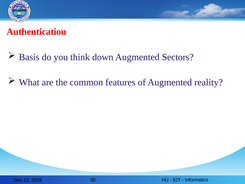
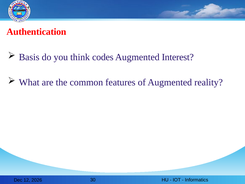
down: down -> codes
Sectors: Sectors -> Interest
